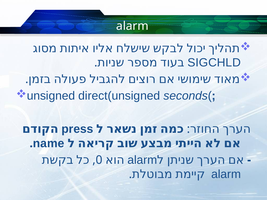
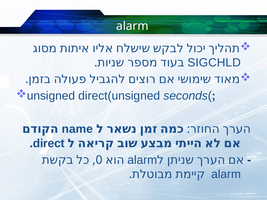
press: press -> name
name: name -> direct
